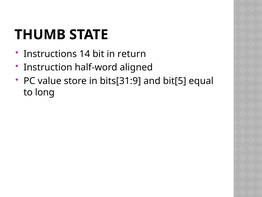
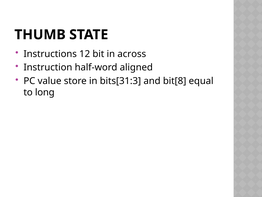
14: 14 -> 12
return: return -> across
bits[31:9: bits[31:9 -> bits[31:3
bit[5: bit[5 -> bit[8
